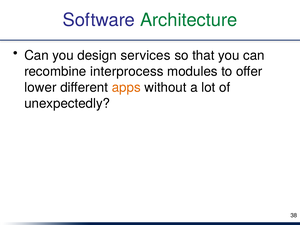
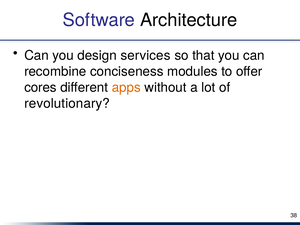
Architecture colour: green -> black
interprocess: interprocess -> conciseness
lower: lower -> cores
unexpectedly: unexpectedly -> revolutionary
